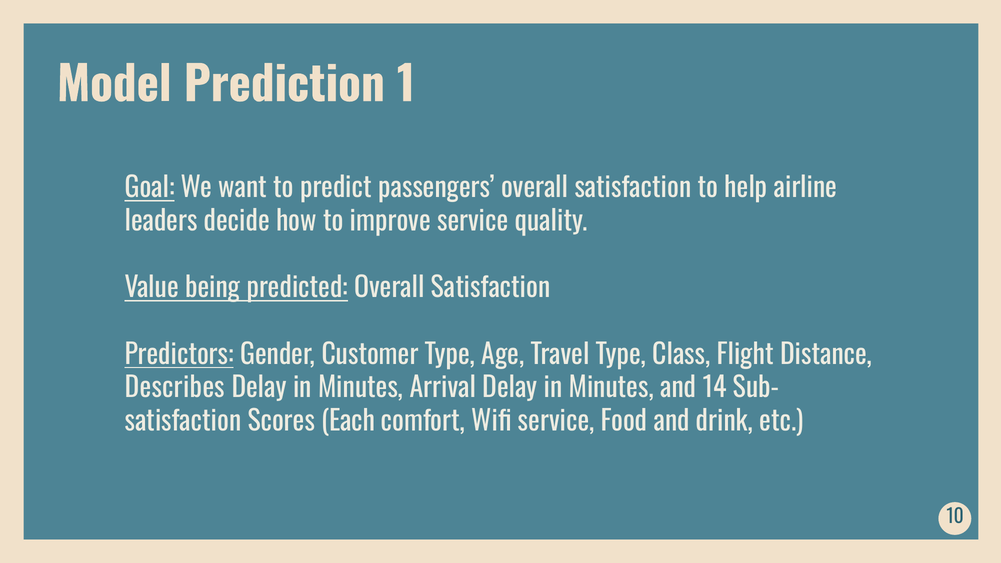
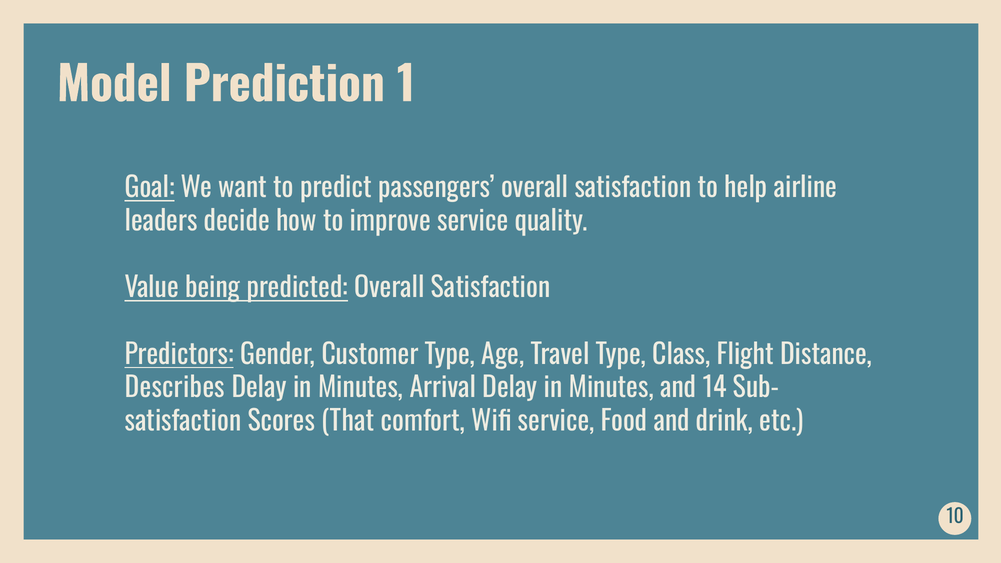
Each: Each -> That
